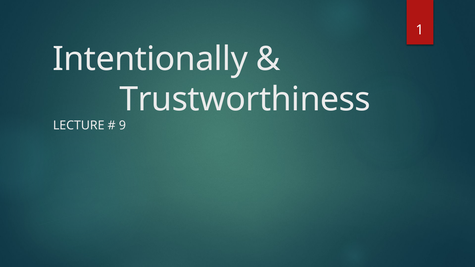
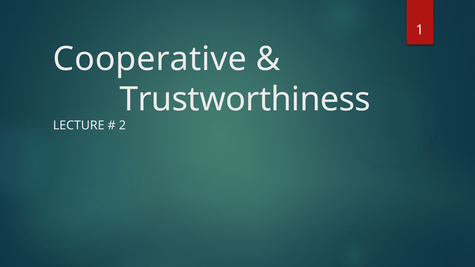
Intentionally: Intentionally -> Cooperative
9: 9 -> 2
